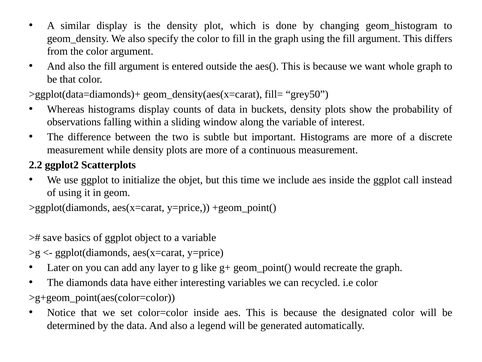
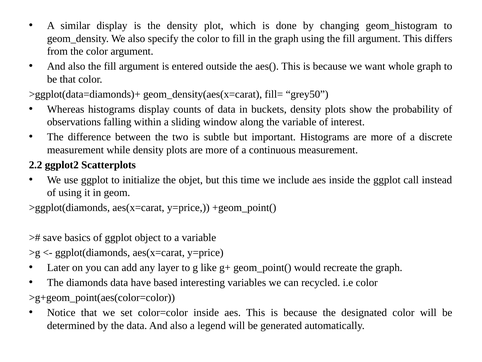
either: either -> based
